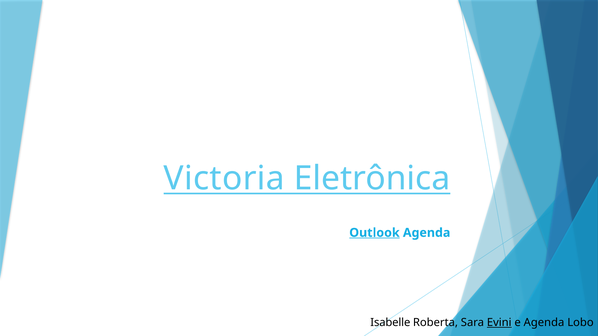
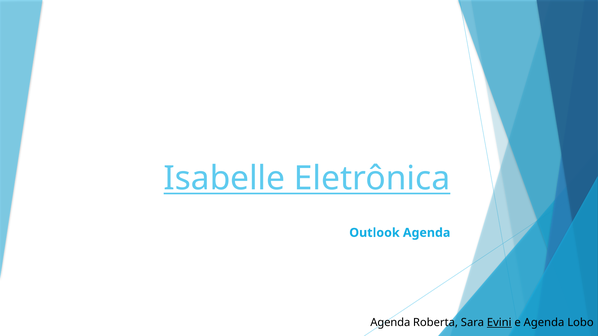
Victoria: Victoria -> Isabelle
Outlook underline: present -> none
Isabelle at (390, 323): Isabelle -> Agenda
